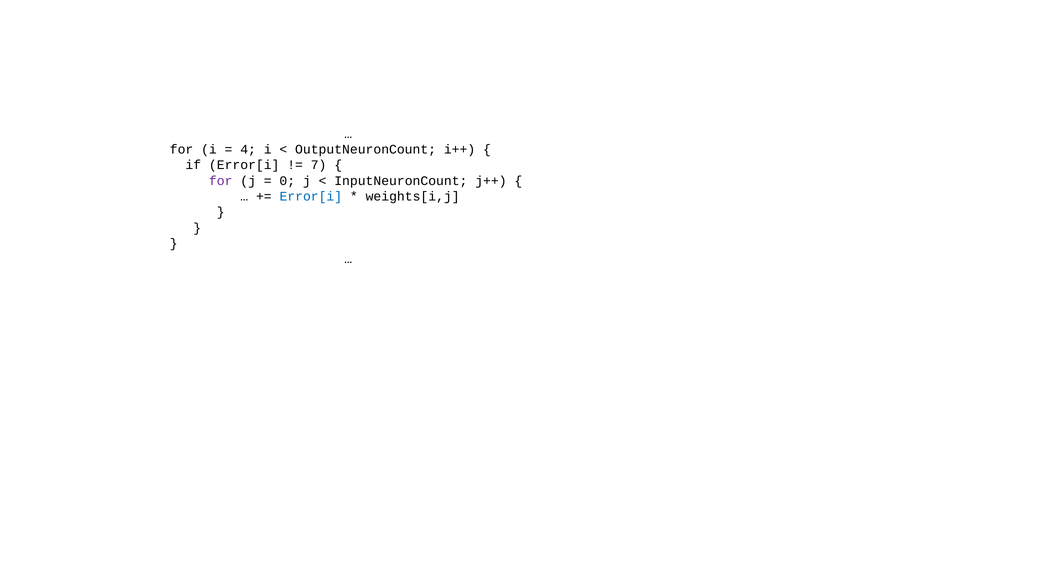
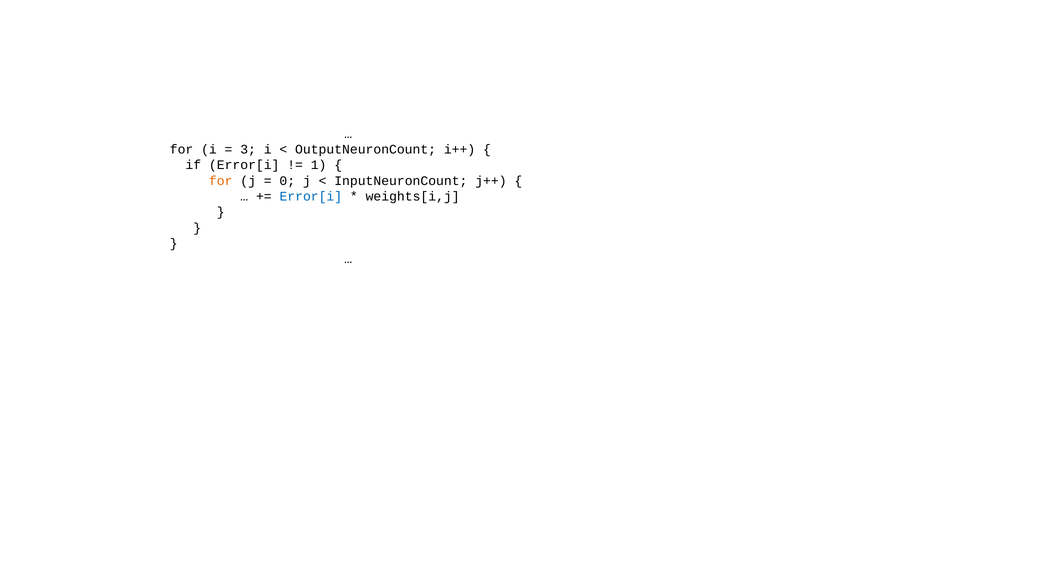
4: 4 -> 3
7: 7 -> 1
for at (221, 181) colour: purple -> orange
